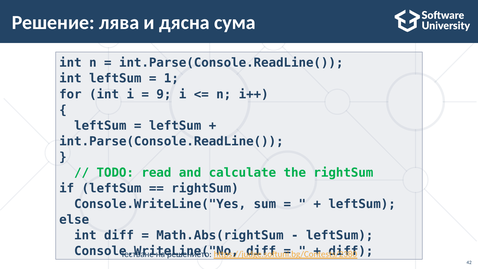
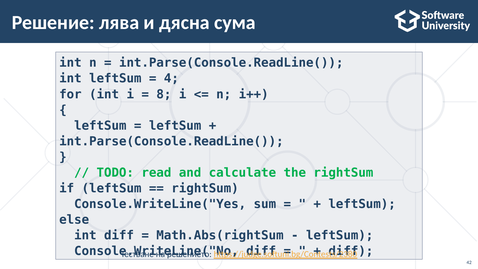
1: 1 -> 4
9: 9 -> 8
